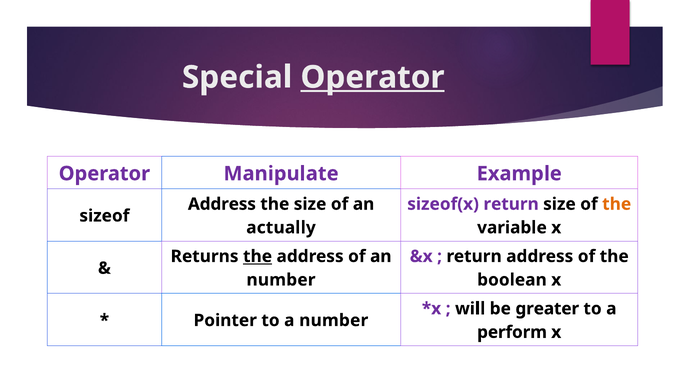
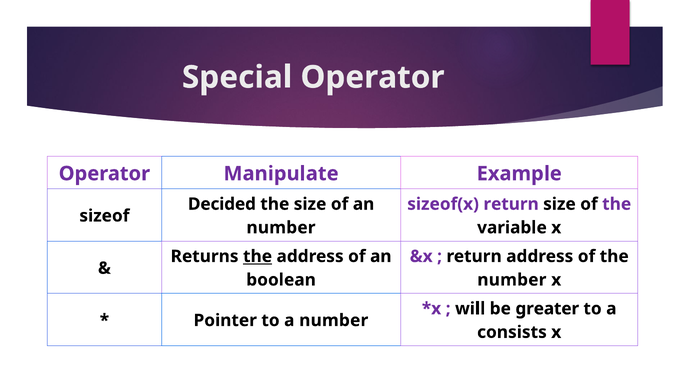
Operator at (372, 77) underline: present -> none
Address at (222, 204): Address -> Decided
the at (617, 204) colour: orange -> purple
actually at (281, 228): actually -> number
number at (281, 280): number -> boolean
boolean at (512, 280): boolean -> number
perform: perform -> consists
